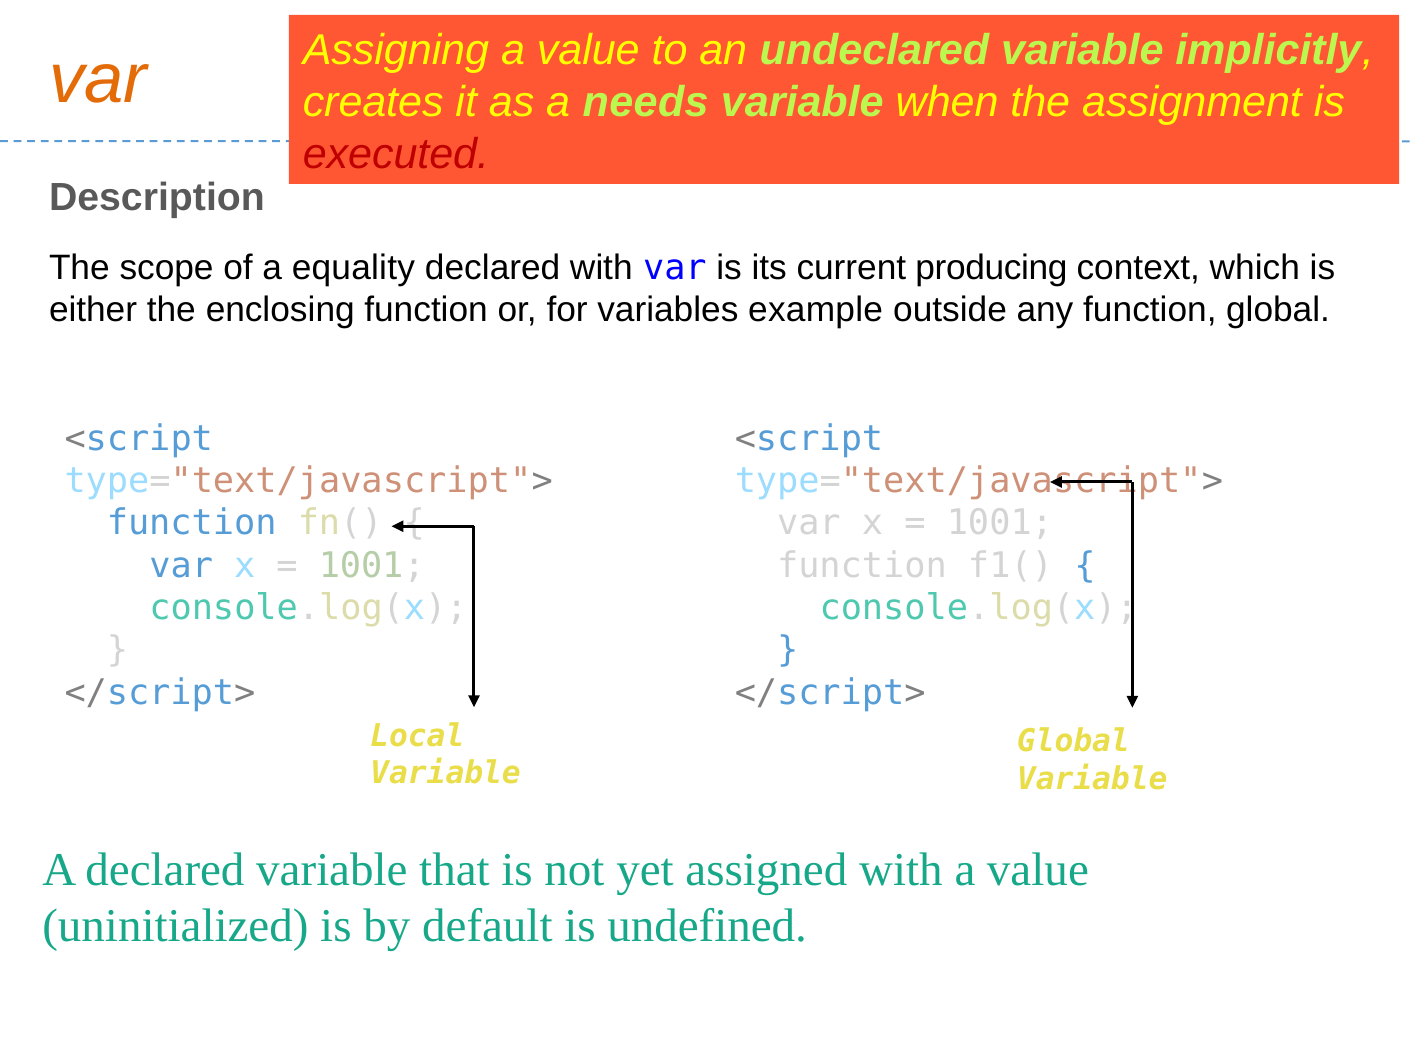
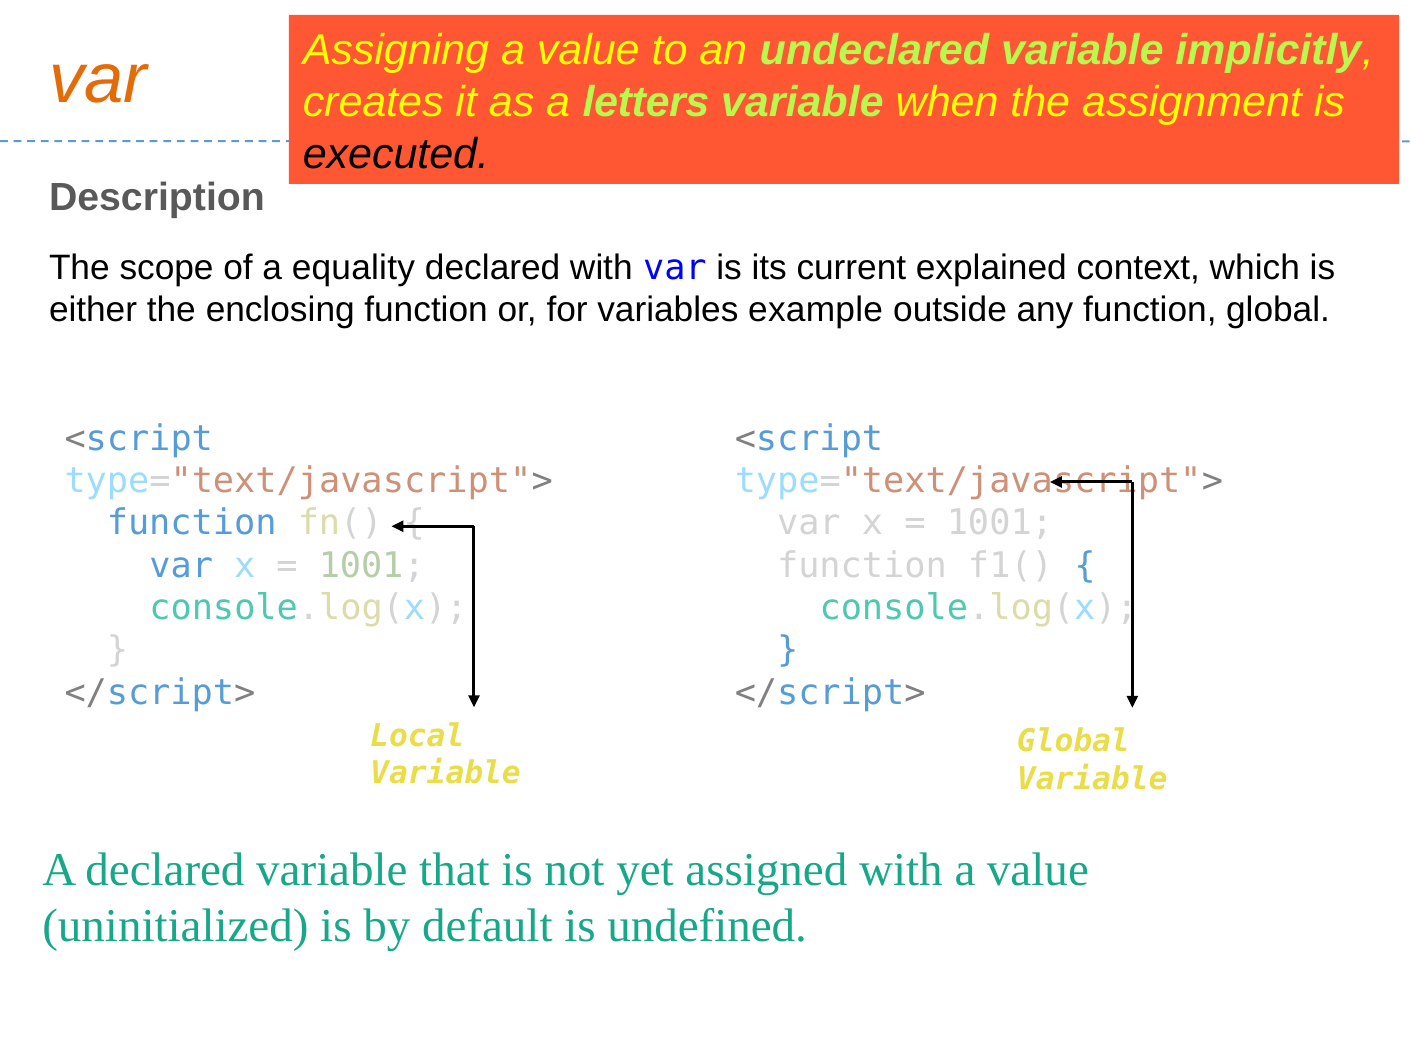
needs: needs -> letters
executed colour: red -> black
producing: producing -> explained
